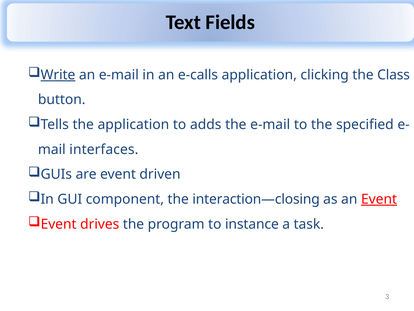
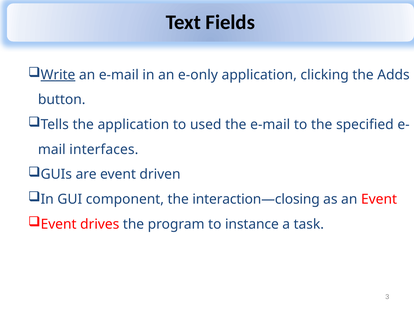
e-calls: e-calls -> e-only
Class: Class -> Adds
adds: adds -> used
Event at (379, 199) underline: present -> none
